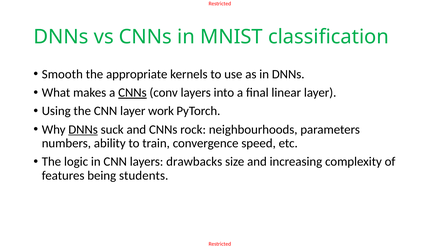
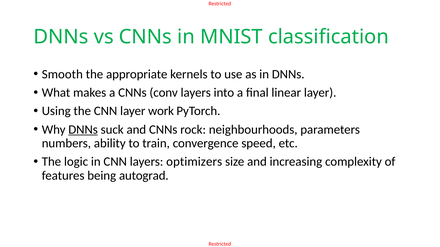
CNNs at (132, 93) underline: present -> none
drawbacks: drawbacks -> optimizers
students: students -> autograd
